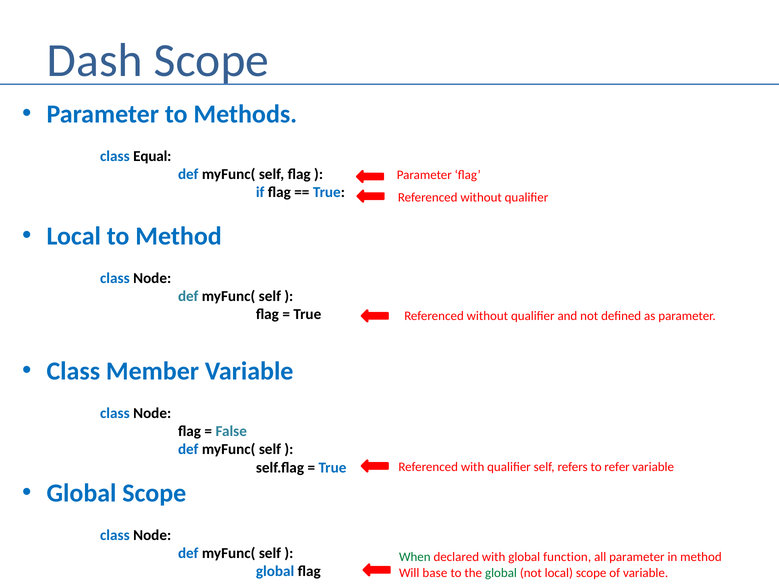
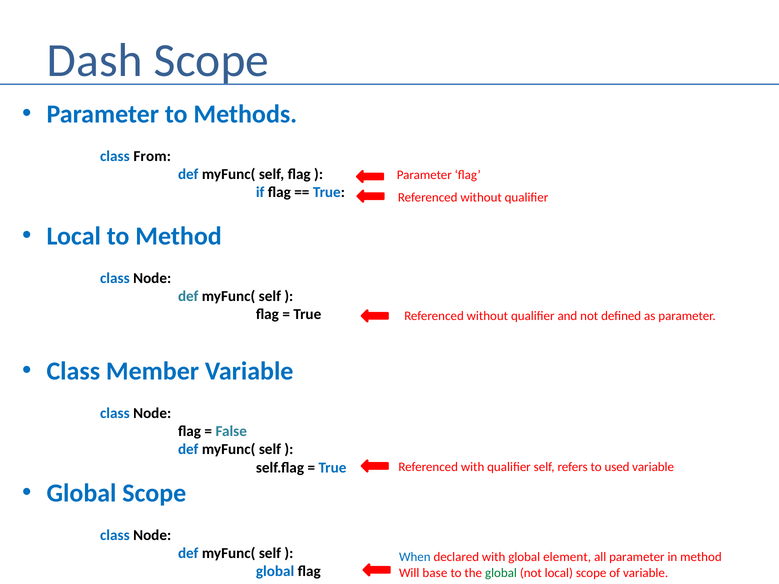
Equal: Equal -> From
refer: refer -> used
When colour: green -> blue
function: function -> element
